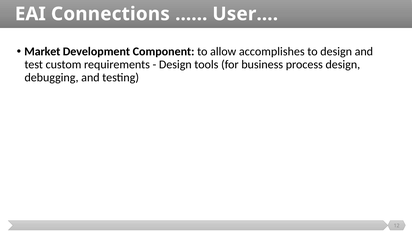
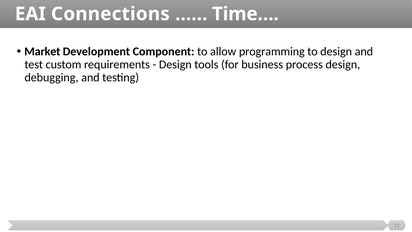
User…: User… -> Time…
accomplishes: accomplishes -> programming
